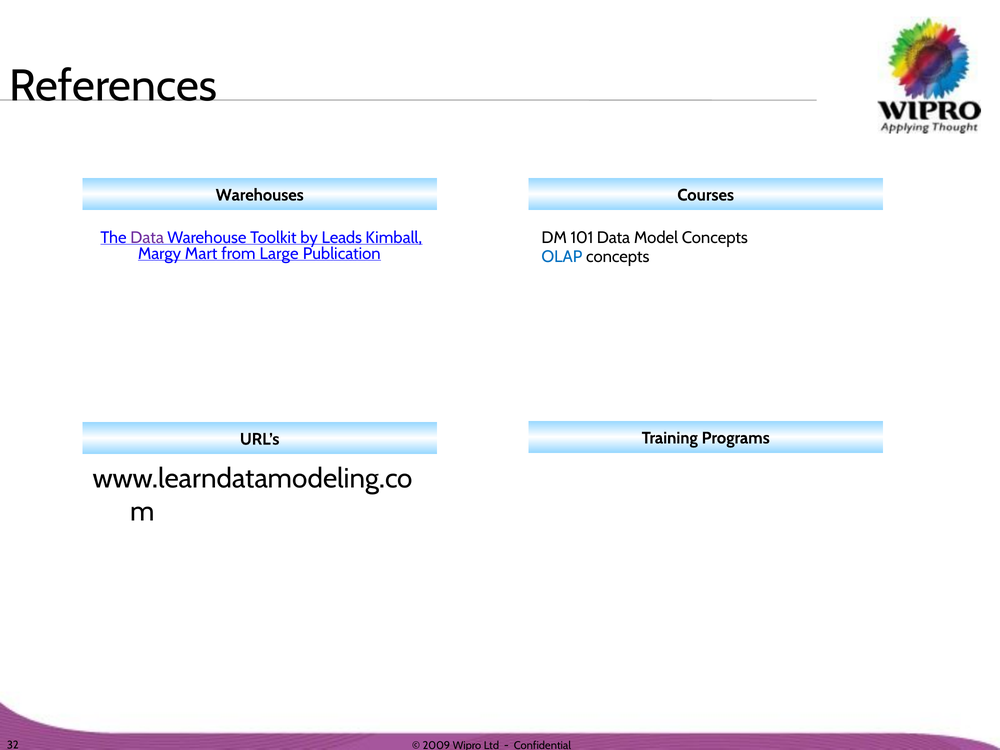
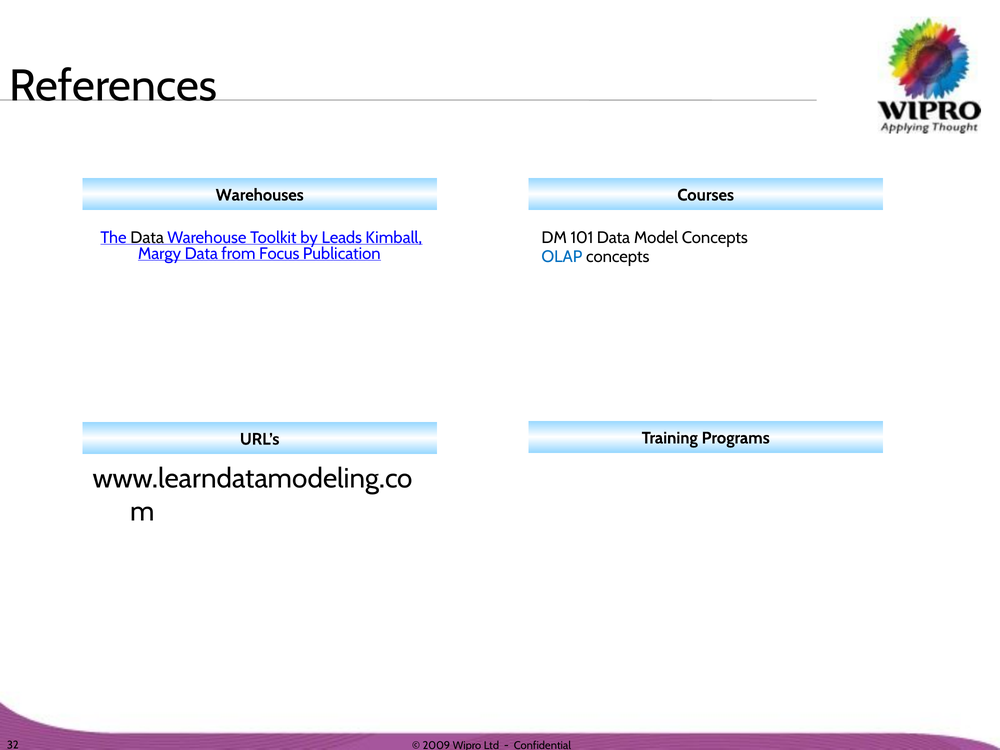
Data at (147, 238) colour: purple -> black
Margy Mart: Mart -> Data
Large: Large -> Focus
